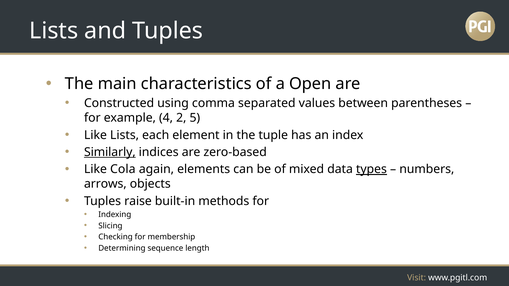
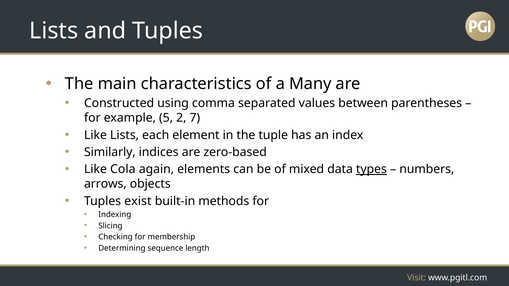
Open: Open -> Many
4: 4 -> 5
5: 5 -> 7
Similarly underline: present -> none
raise: raise -> exist
